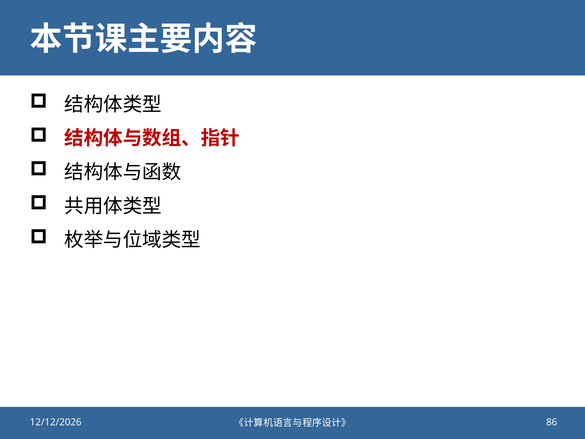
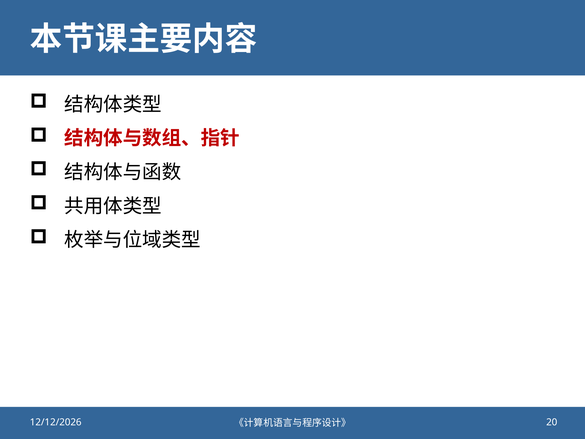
86: 86 -> 20
